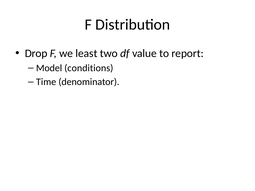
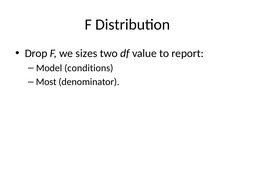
least: least -> sizes
Time: Time -> Most
